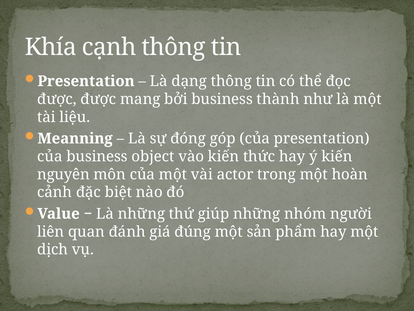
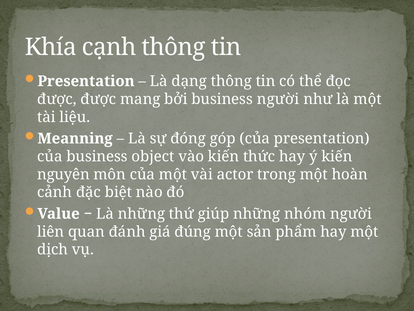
business thành: thành -> người
